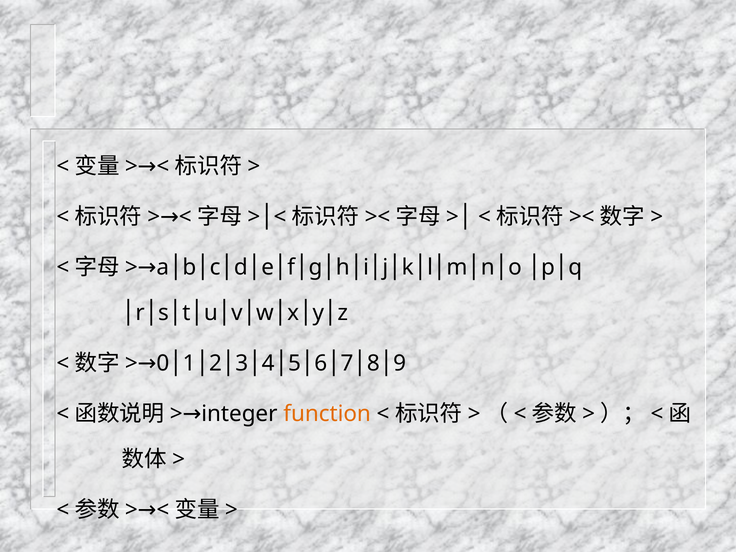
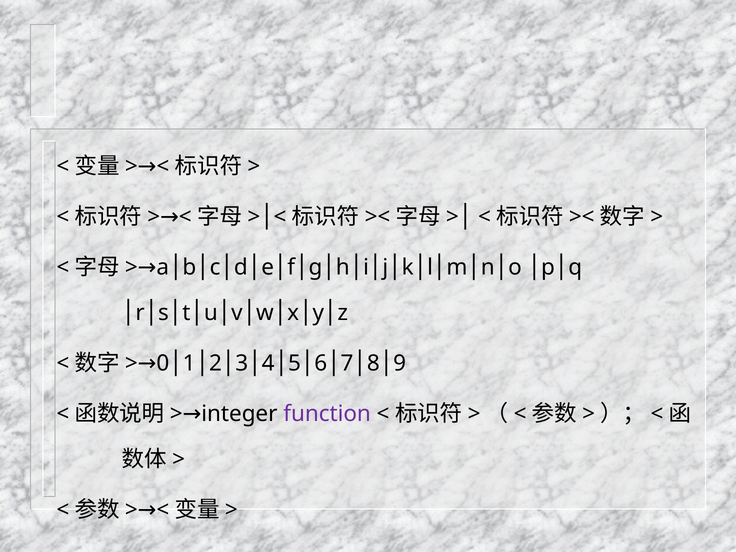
function colour: orange -> purple
